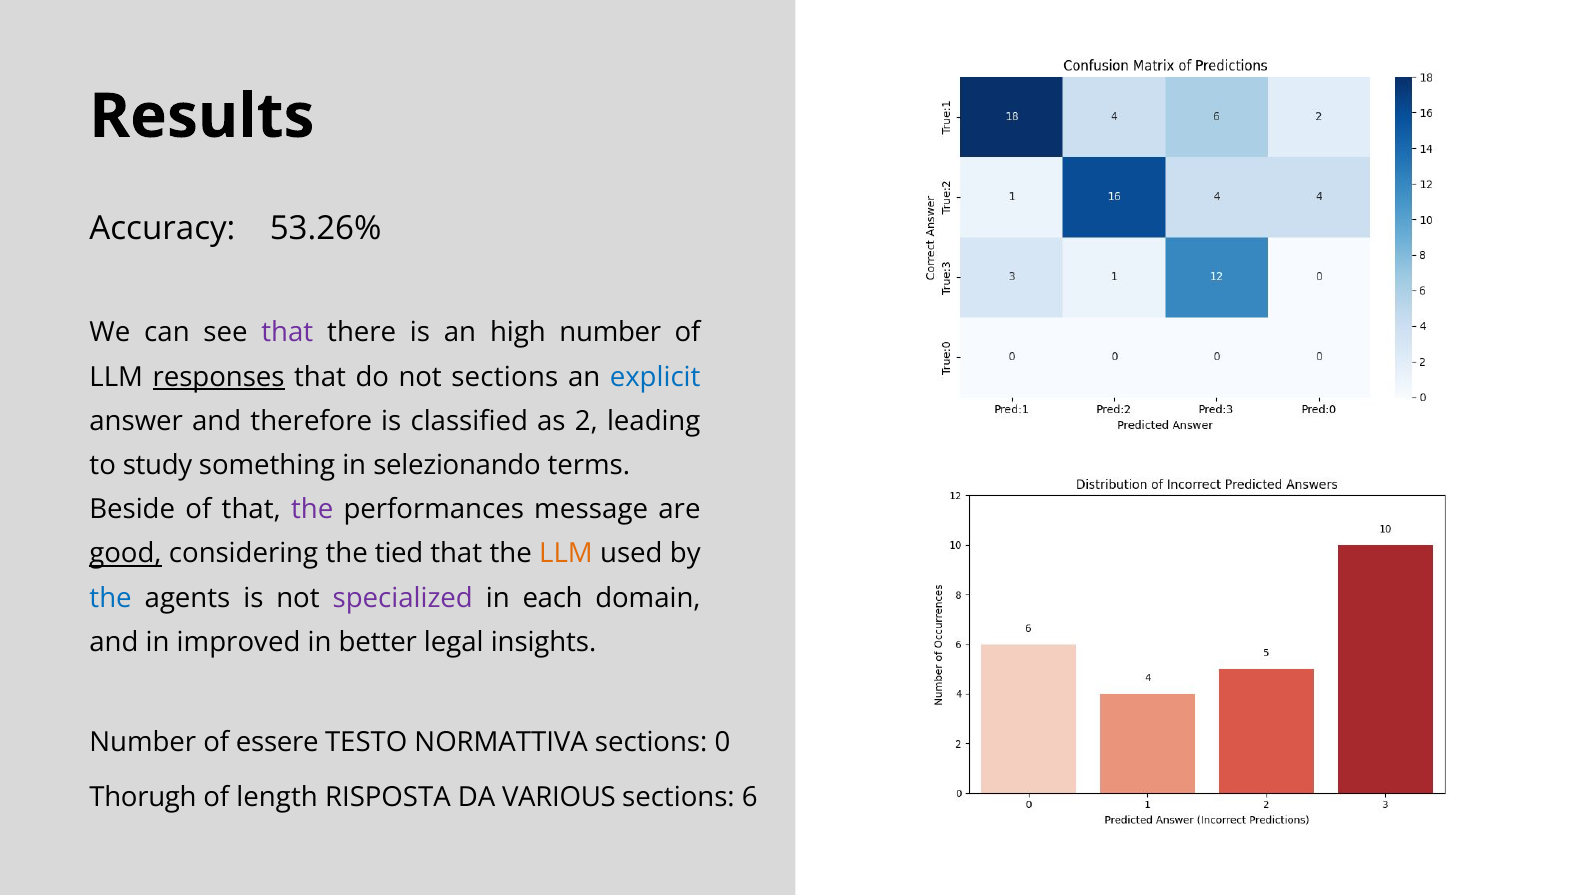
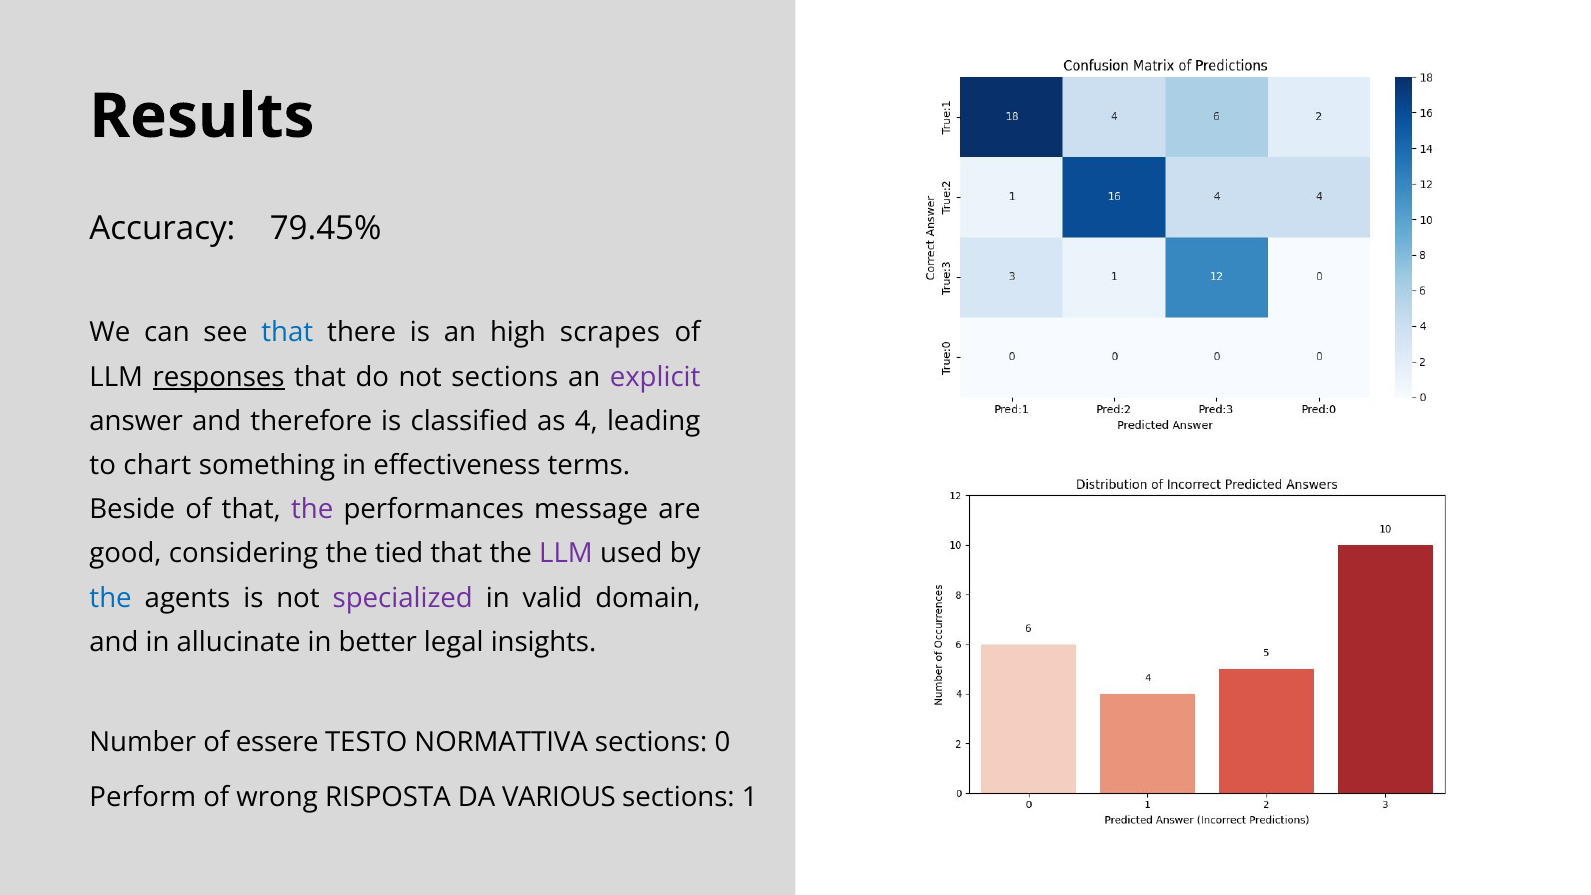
53.26%: 53.26% -> 79.45%
that at (287, 333) colour: purple -> blue
high number: number -> scrapes
explicit colour: blue -> purple
2: 2 -> 4
study: study -> chart
selezionando: selezionando -> effectiveness
good underline: present -> none
LLM at (566, 554) colour: orange -> purple
each: each -> valid
improved: improved -> allucinate
Thorugh: Thorugh -> Perform
length: length -> wrong
6: 6 -> 1
